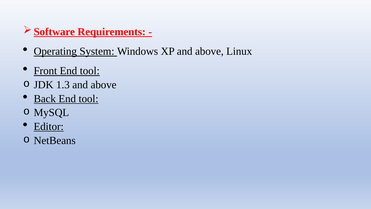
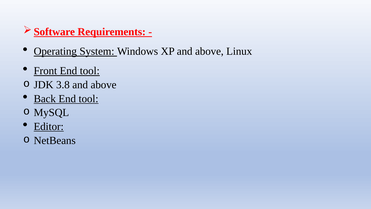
1.3: 1.3 -> 3.8
